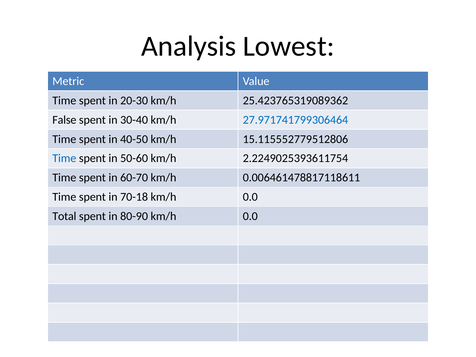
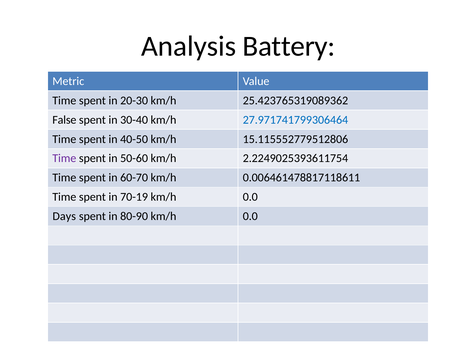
Lowest: Lowest -> Battery
Time at (64, 158) colour: blue -> purple
70-18: 70-18 -> 70-19
Total: Total -> Days
